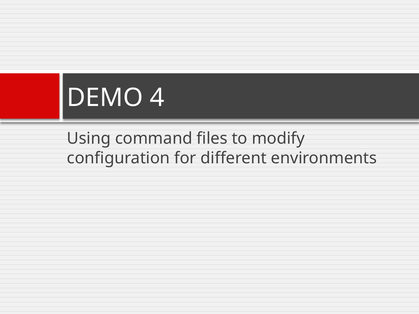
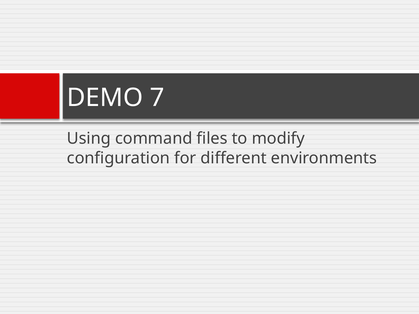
4: 4 -> 7
